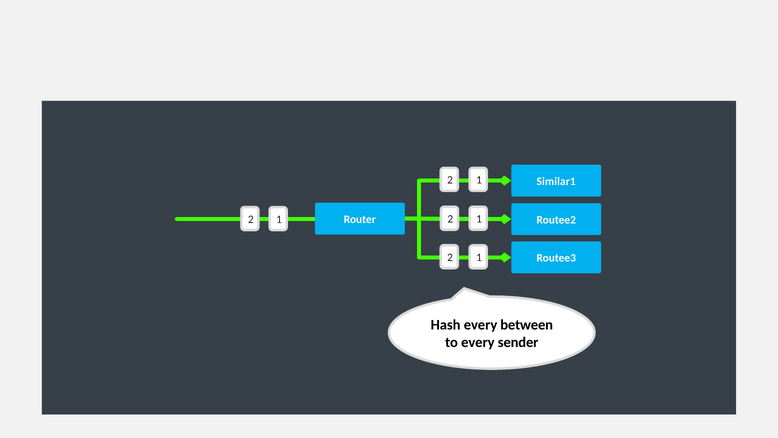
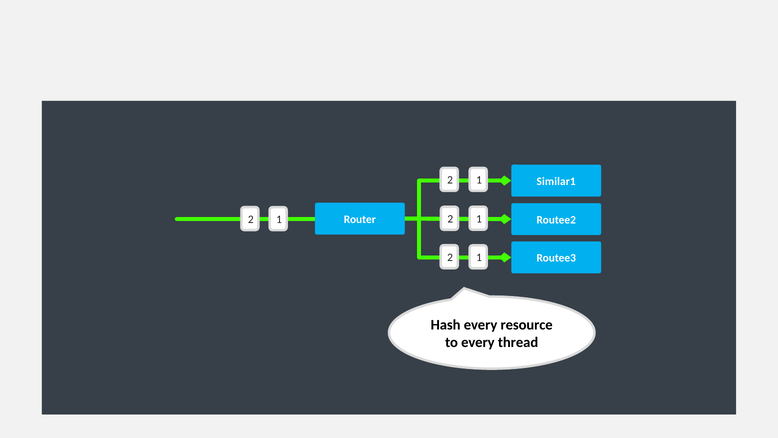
between: between -> resource
sender: sender -> thread
